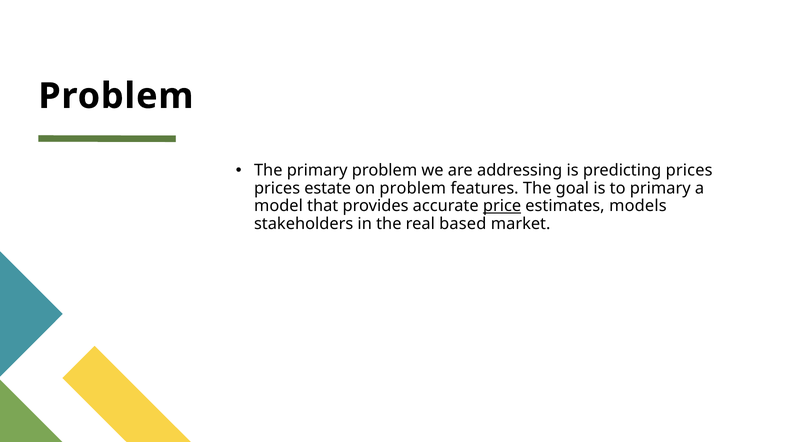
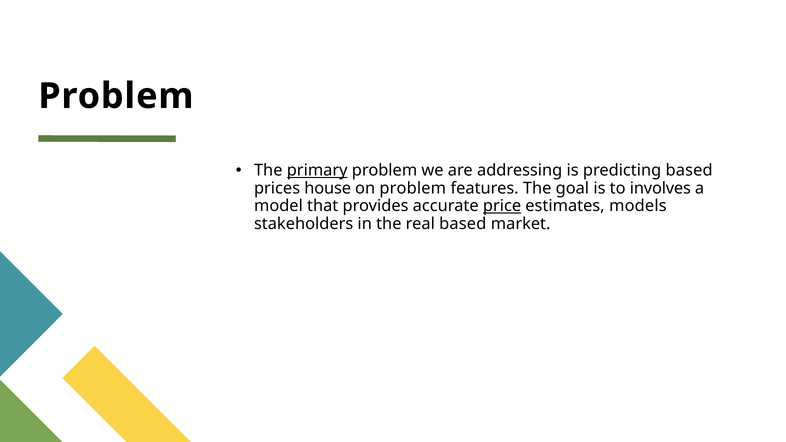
primary at (317, 171) underline: none -> present
predicting prices: prices -> based
estate: estate -> house
to primary: primary -> involves
